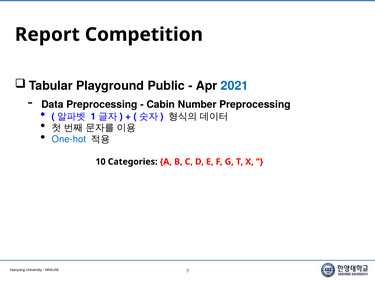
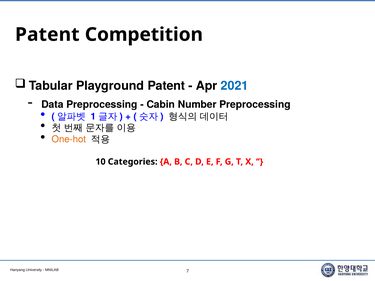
Report at (47, 35): Report -> Patent
Playground Public: Public -> Patent
One-hot colour: blue -> orange
